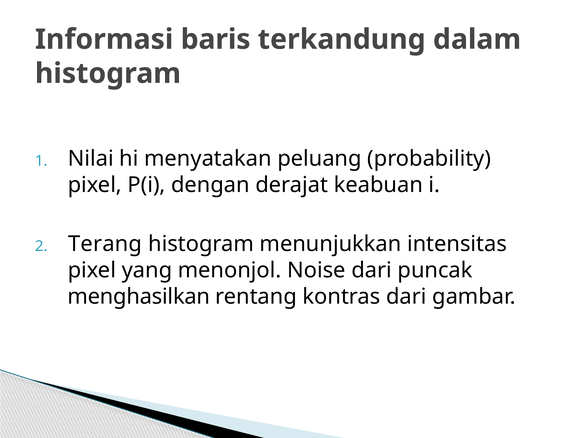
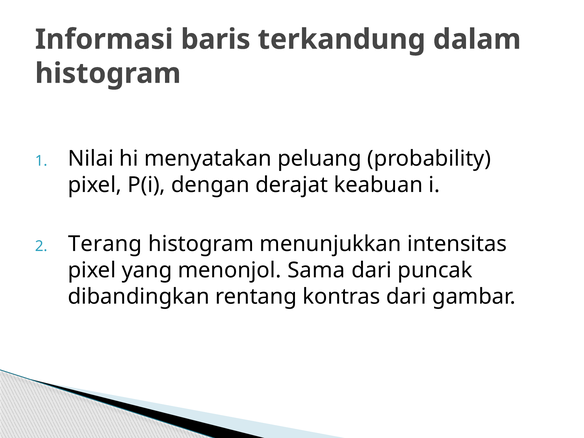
Noise: Noise -> Sama
menghasilkan: menghasilkan -> dibandingkan
